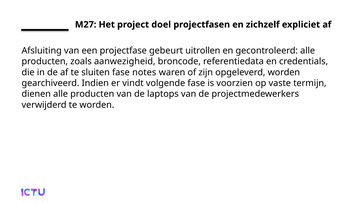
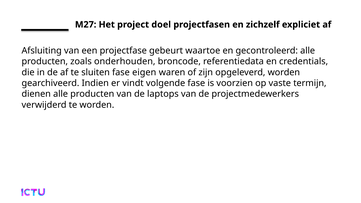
uitrollen: uitrollen -> waartoe
aanwezigheid: aanwezigheid -> onderhouden
notes: notes -> eigen
